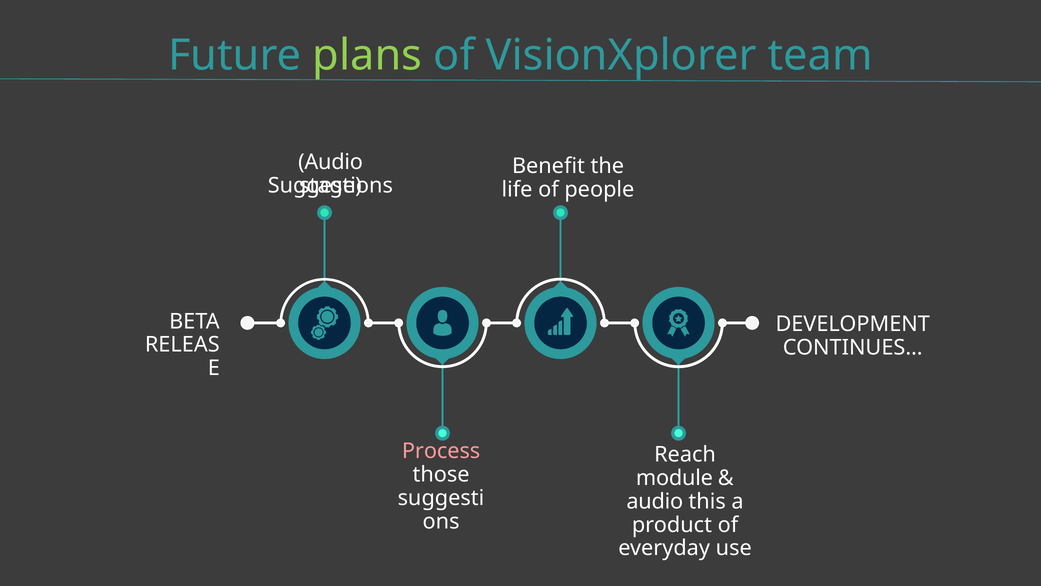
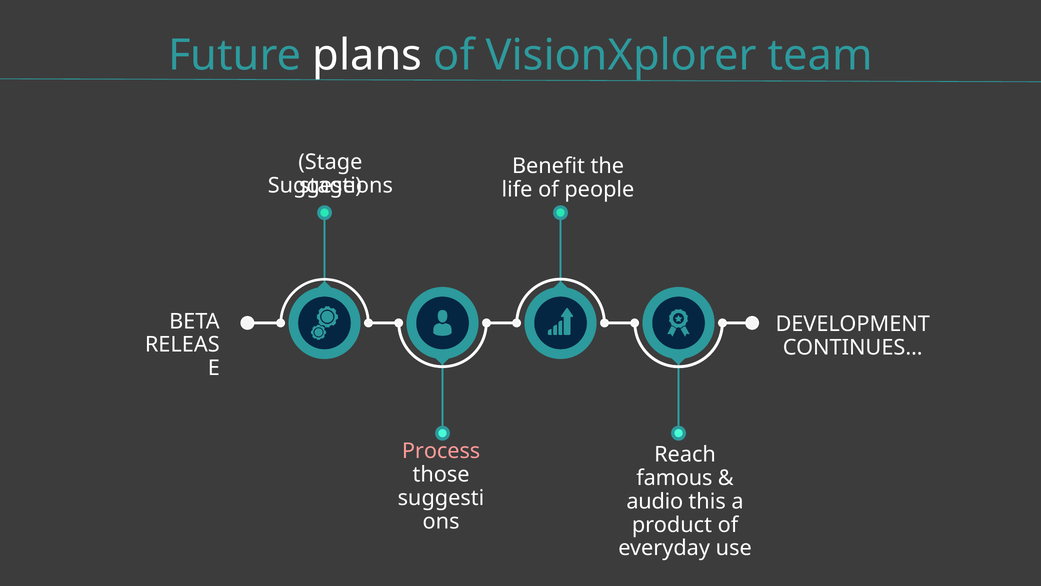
plans colour: light green -> white
Audio at (331, 162): Audio -> Stage
module: module -> famous
